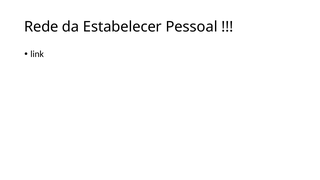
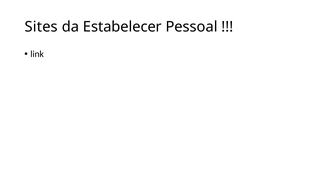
Rede: Rede -> Sites
